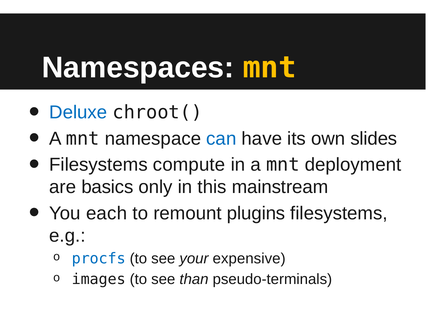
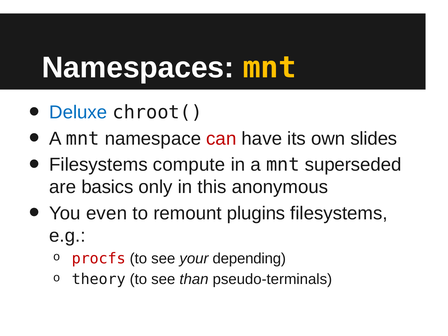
can colour: blue -> red
deployment: deployment -> superseded
mainstream: mainstream -> anonymous
each: each -> even
procfs colour: blue -> red
expensive: expensive -> depending
images: images -> theory
